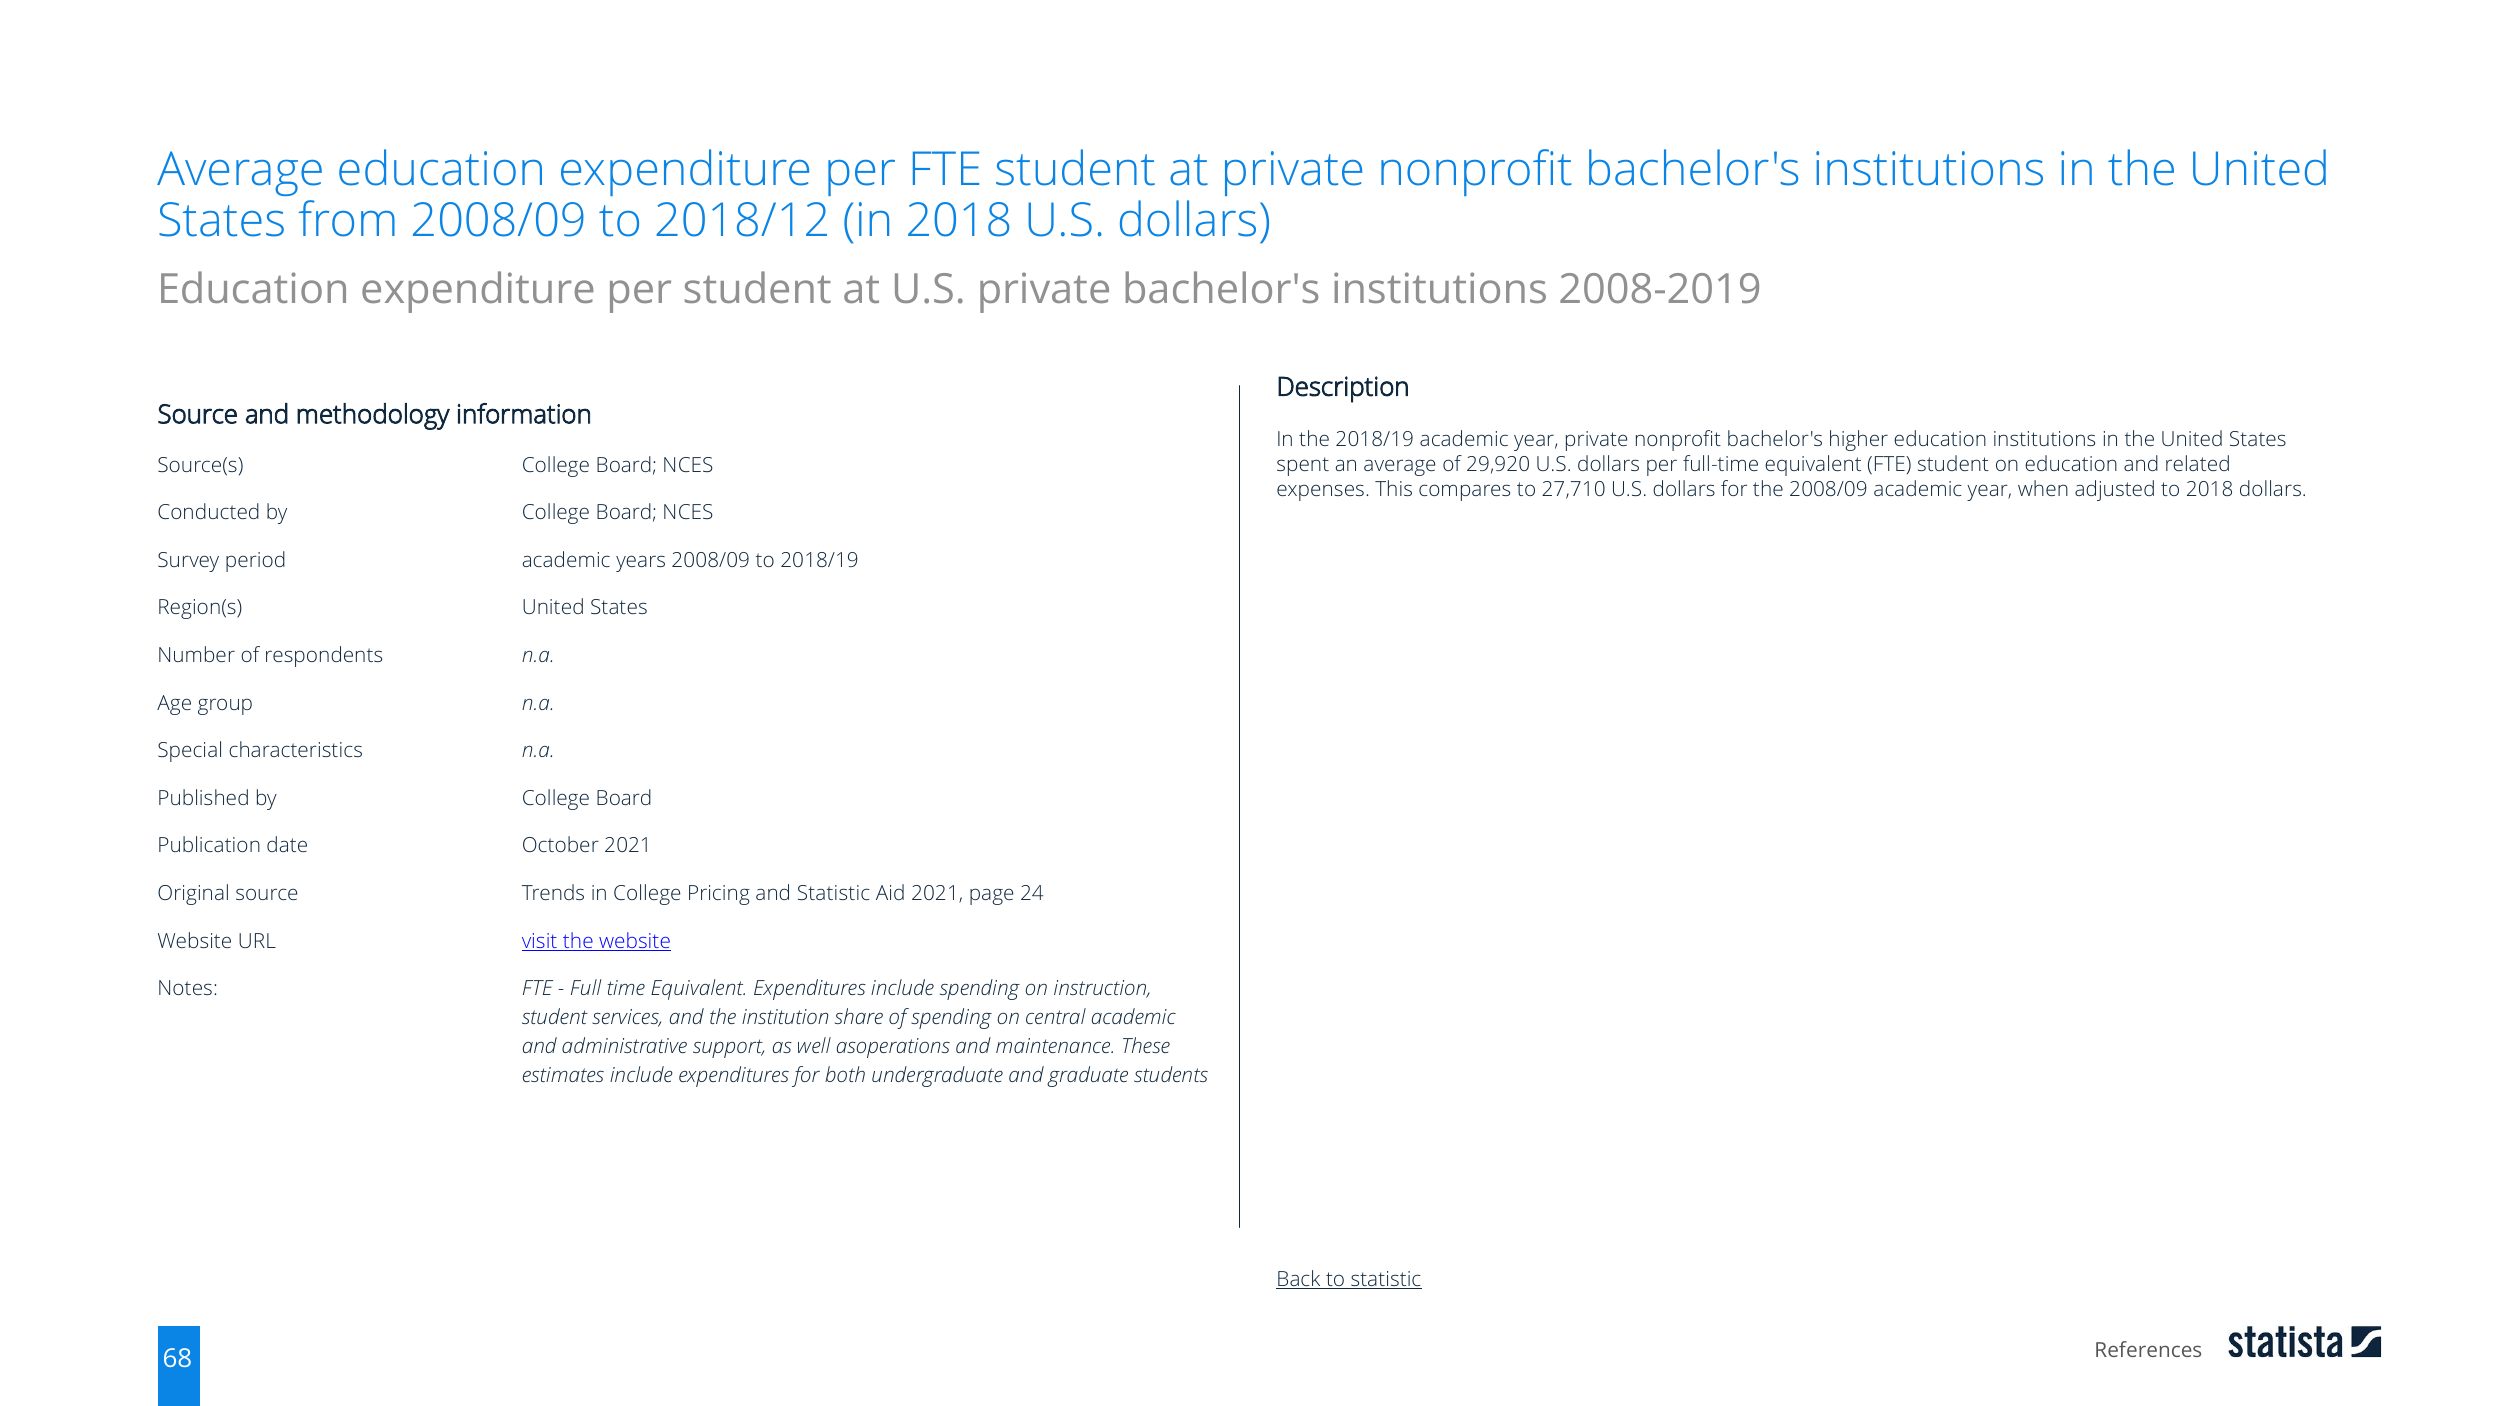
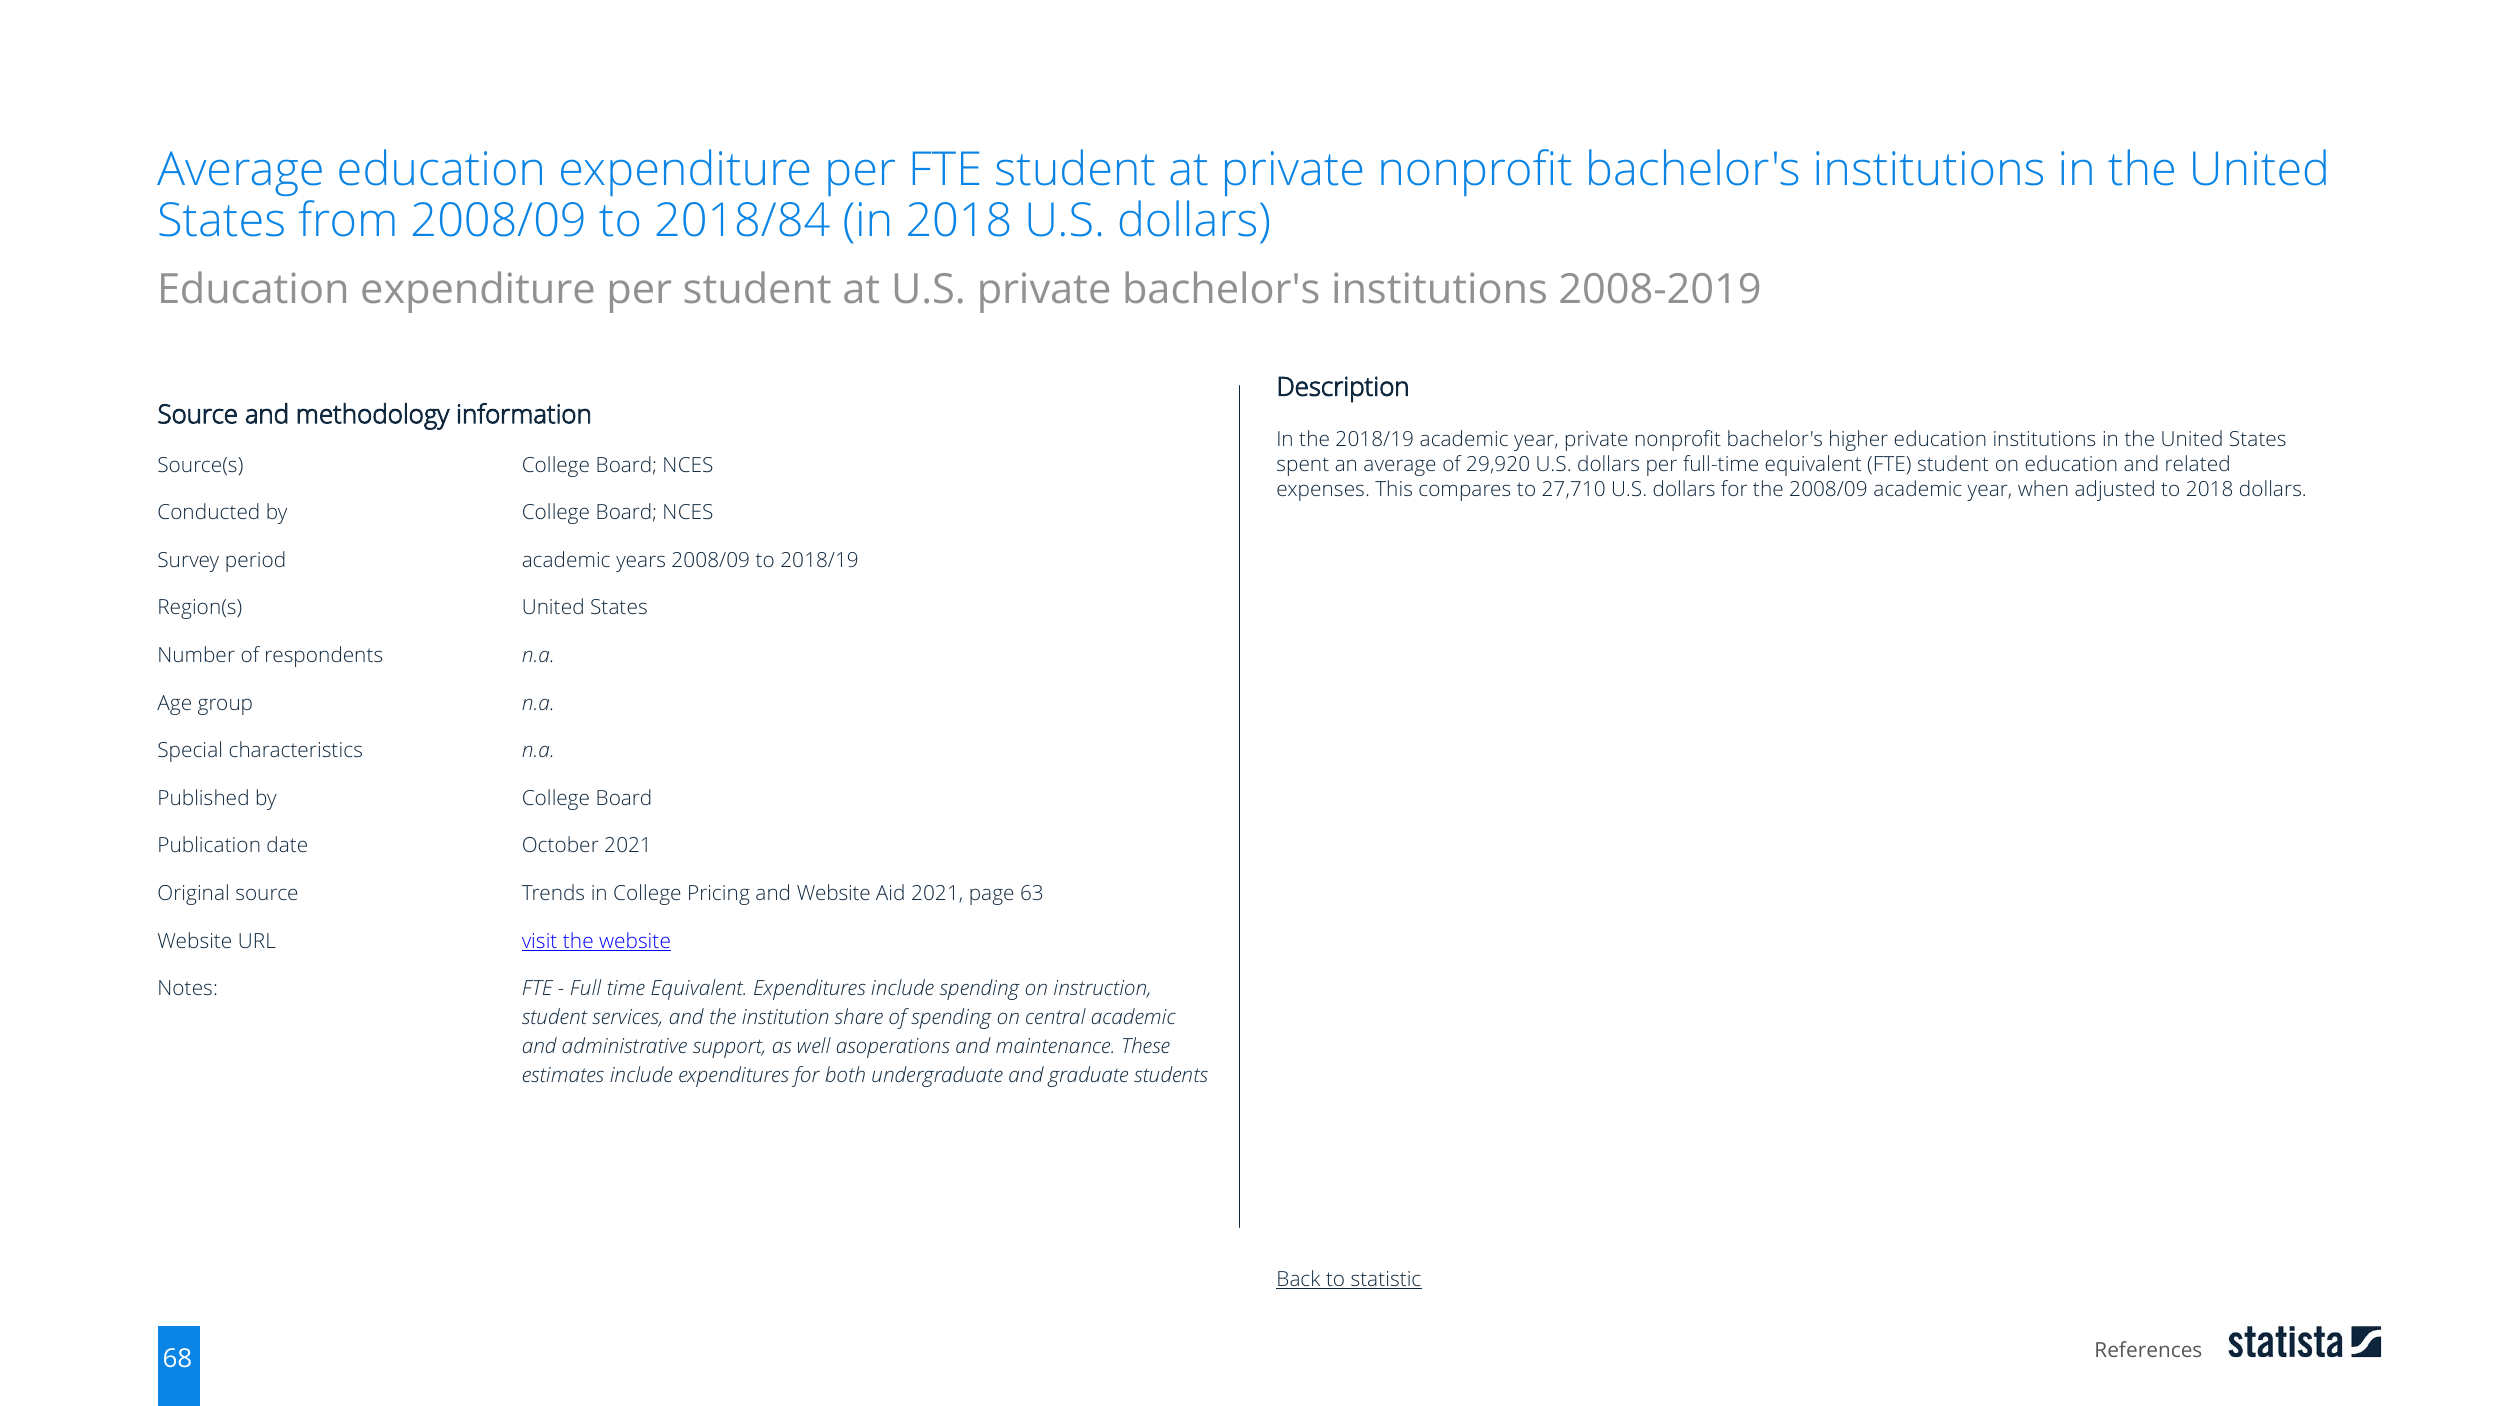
2018/12: 2018/12 -> 2018/84
and Statistic: Statistic -> Website
24: 24 -> 63
